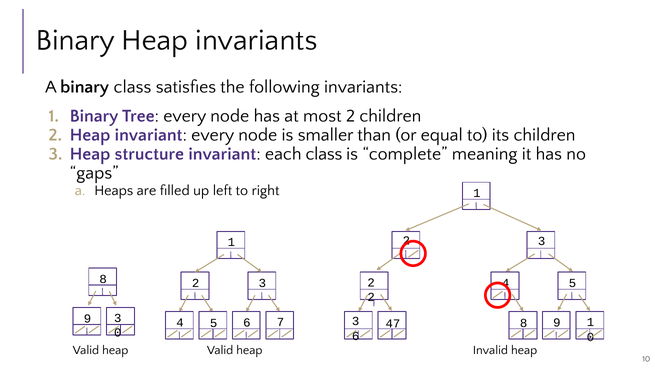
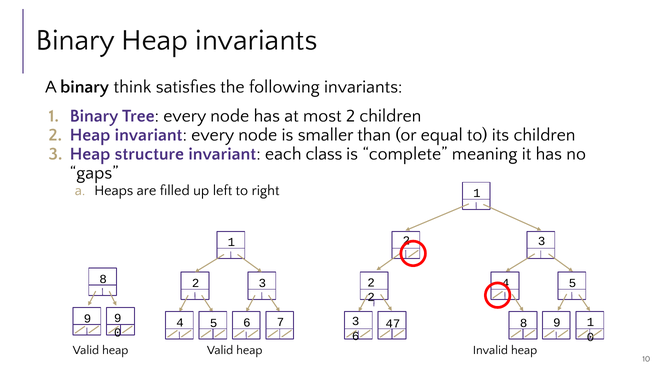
binary class: class -> think
9 3: 3 -> 9
